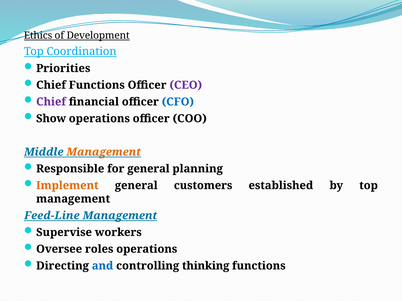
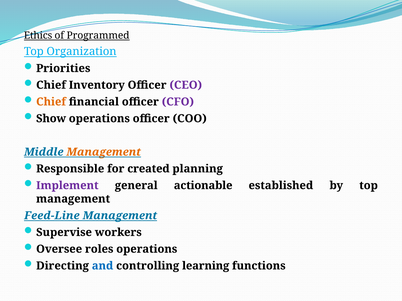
Development: Development -> Programmed
Coordination: Coordination -> Organization
Chief Functions: Functions -> Inventory
Chief at (51, 102) colour: purple -> orange
CFO colour: blue -> purple
for general: general -> created
Implement colour: orange -> purple
customers: customers -> actionable
thinking: thinking -> learning
